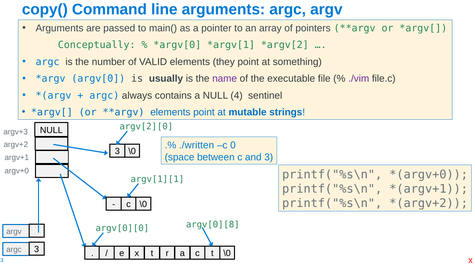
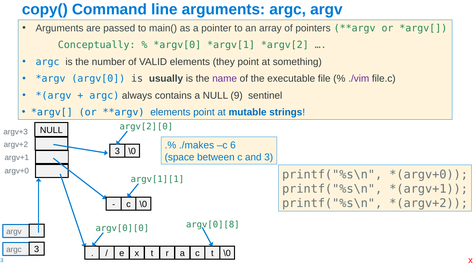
4: 4 -> 9
./written: ./written -> ./makes
0: 0 -> 6
